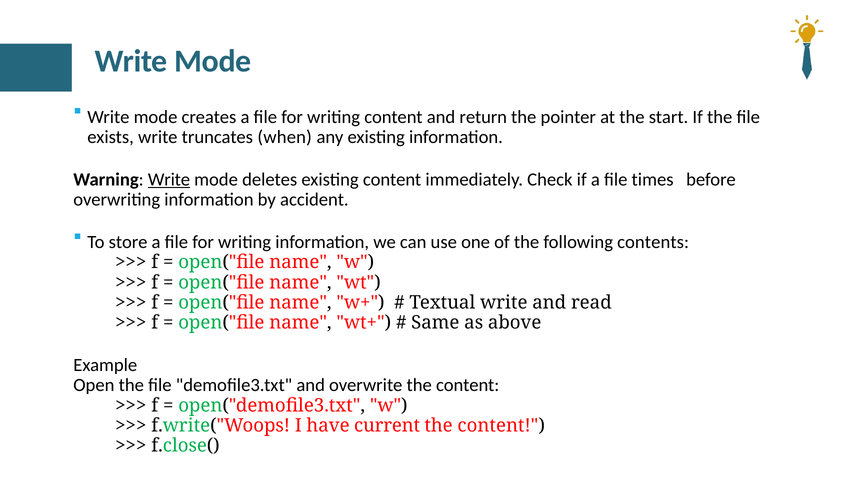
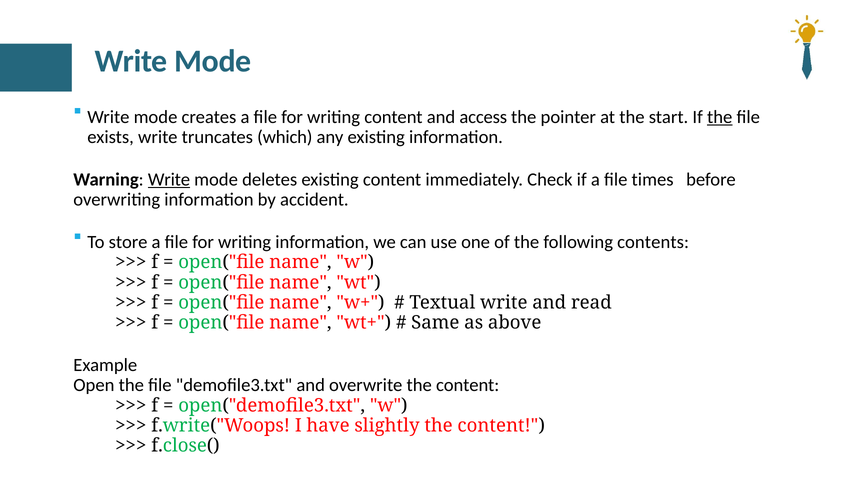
return: return -> access
the at (720, 117) underline: none -> present
when: when -> which
current: current -> slightly
